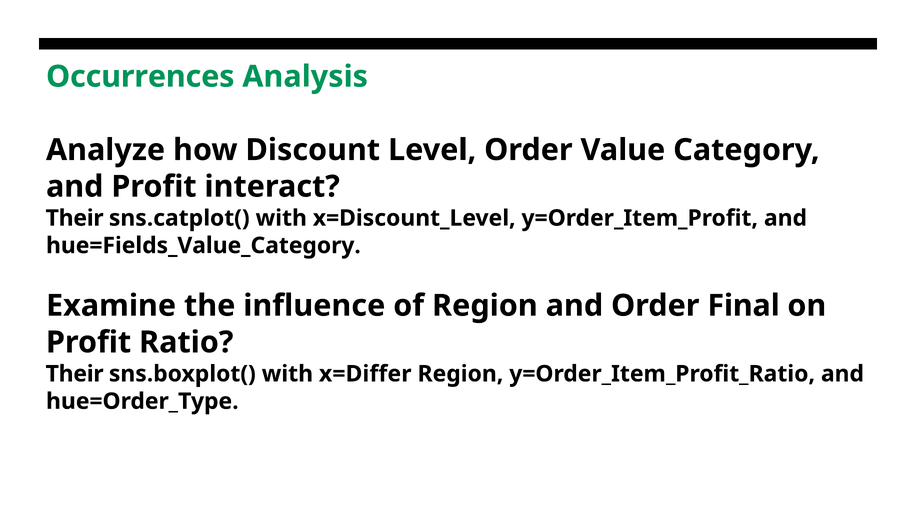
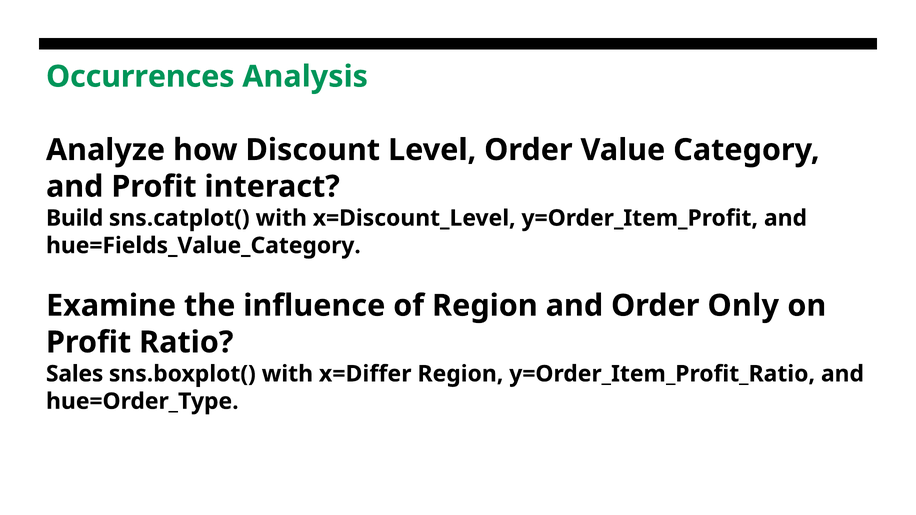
Their at (75, 218): Their -> Build
Final: Final -> Only
Their at (75, 374): Their -> Sales
